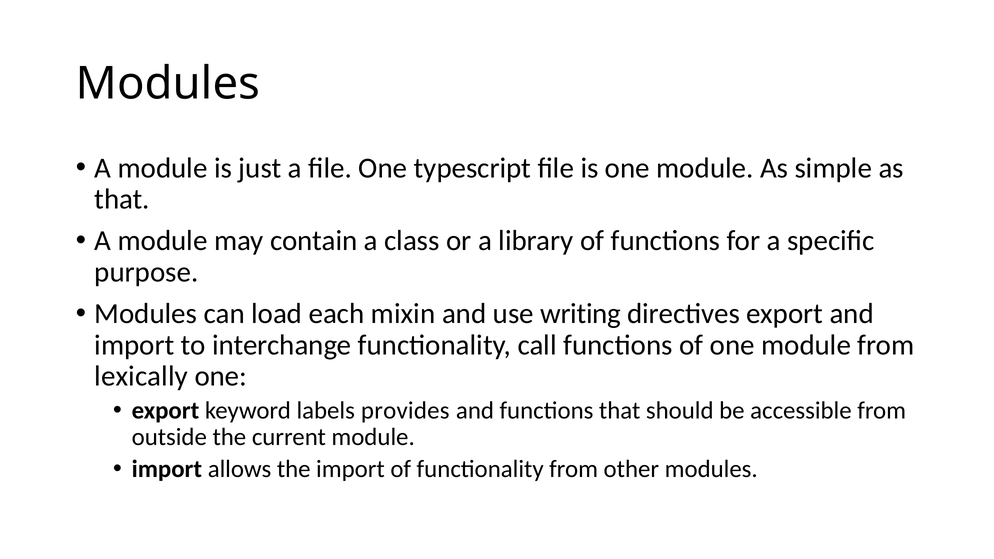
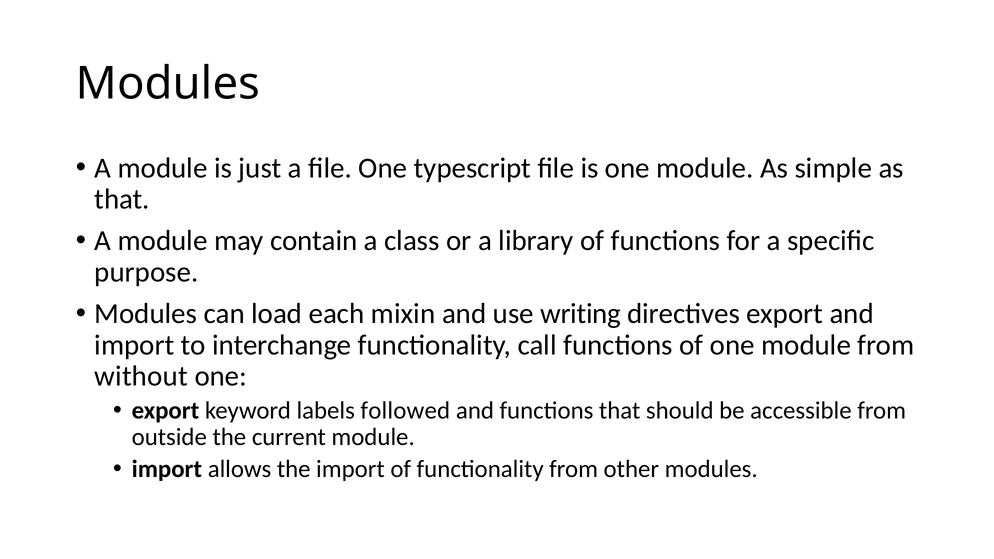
lexically: lexically -> without
provides: provides -> followed
